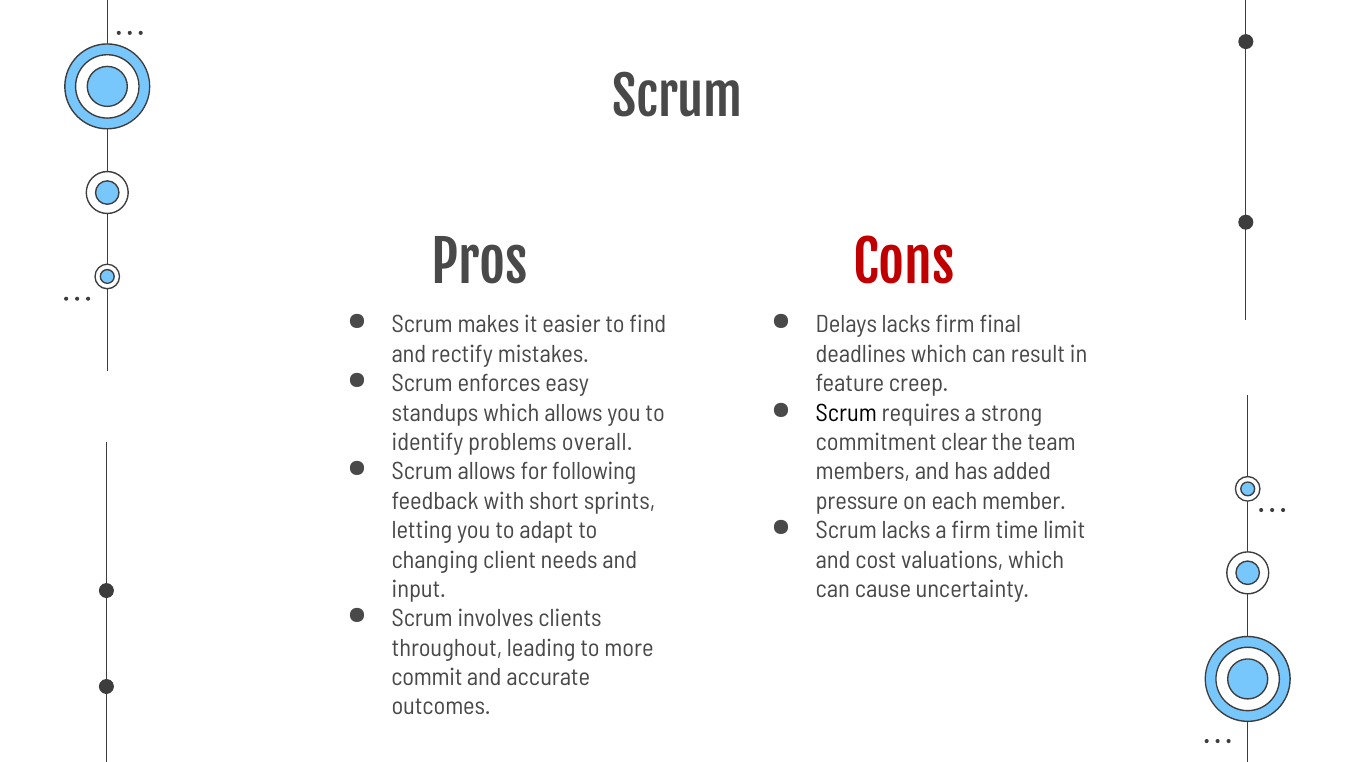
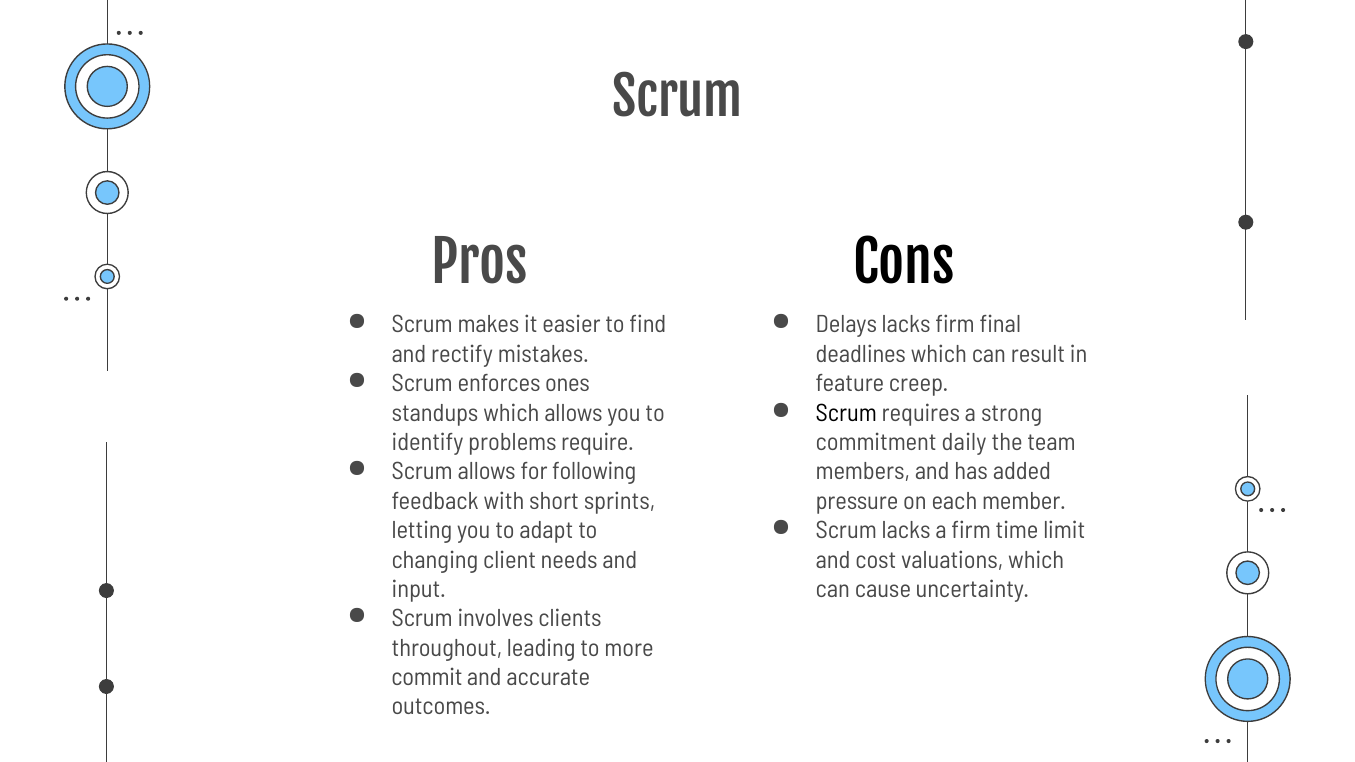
Cons colour: red -> black
easy: easy -> ones
overall: overall -> require
clear: clear -> daily
